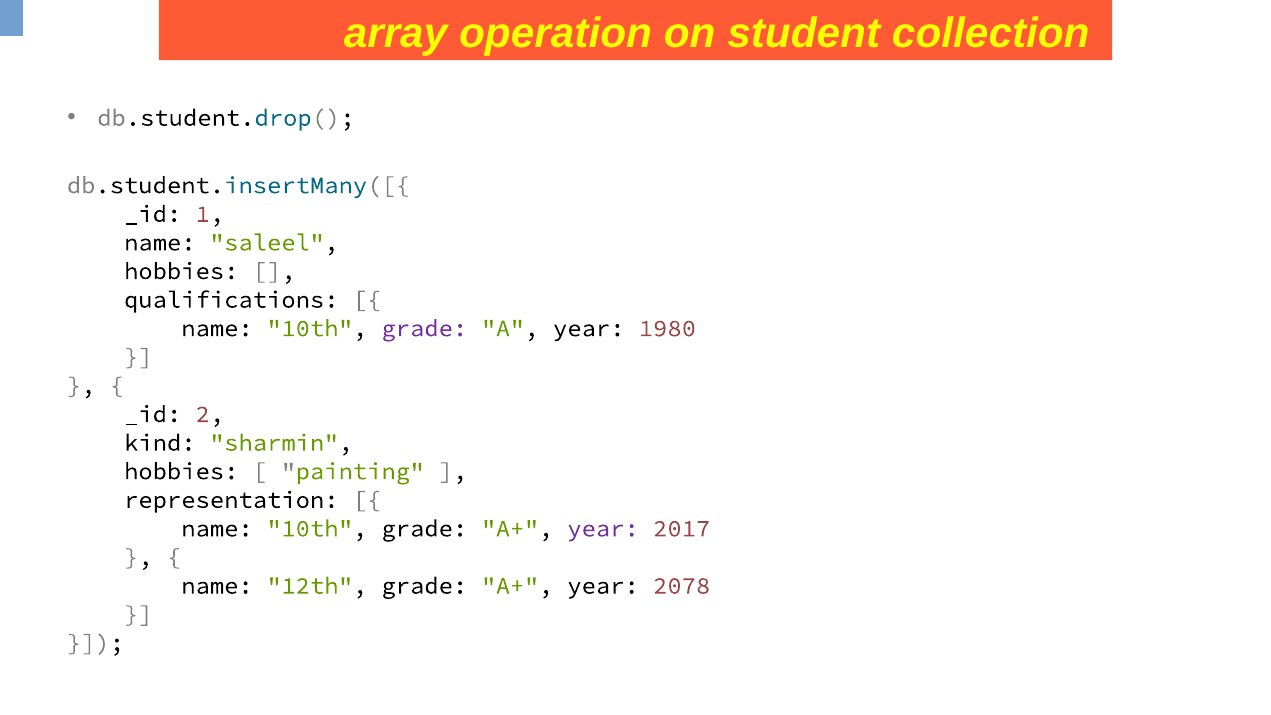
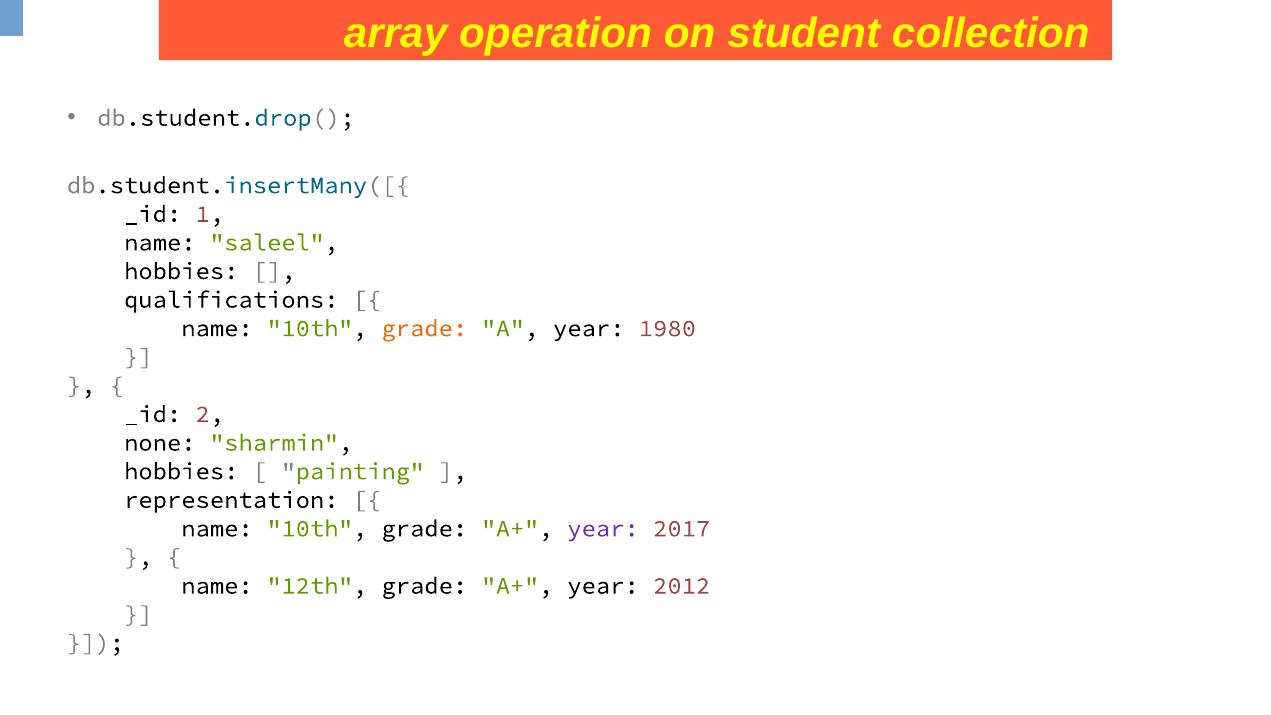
grade at (424, 328) colour: purple -> orange
kind: kind -> none
2078: 2078 -> 2012
